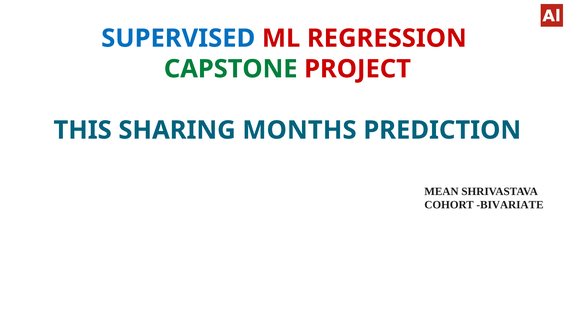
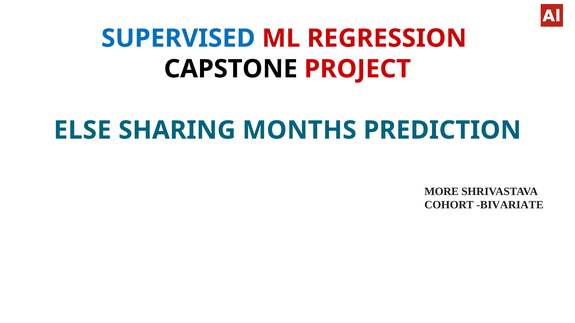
CAPSTONE colour: green -> black
THIS: THIS -> ELSE
MEAN: MEAN -> MORE
